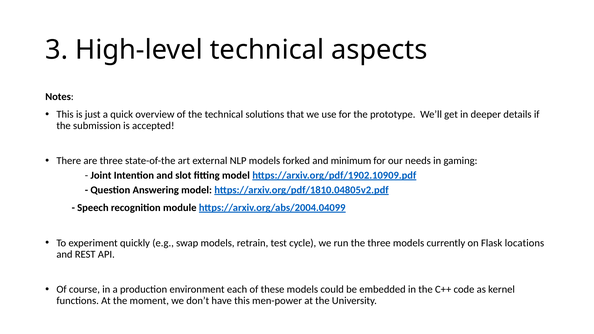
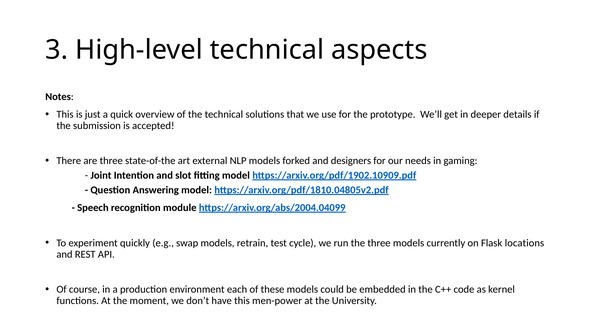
minimum: minimum -> designers
